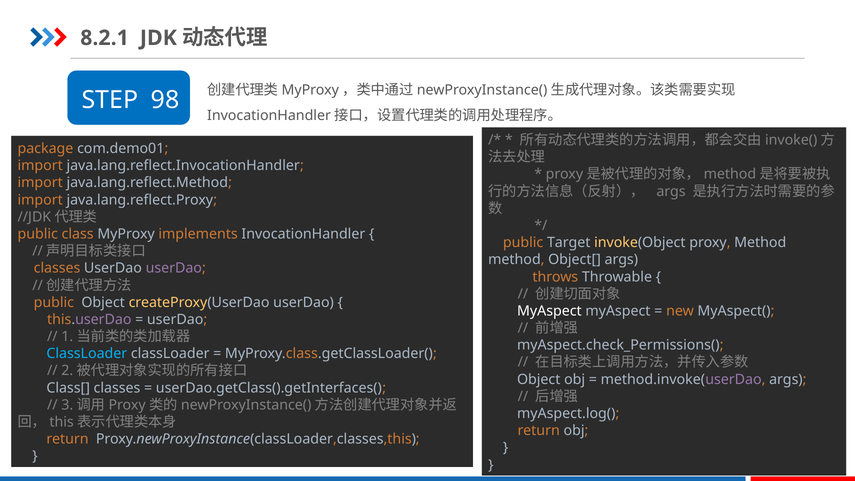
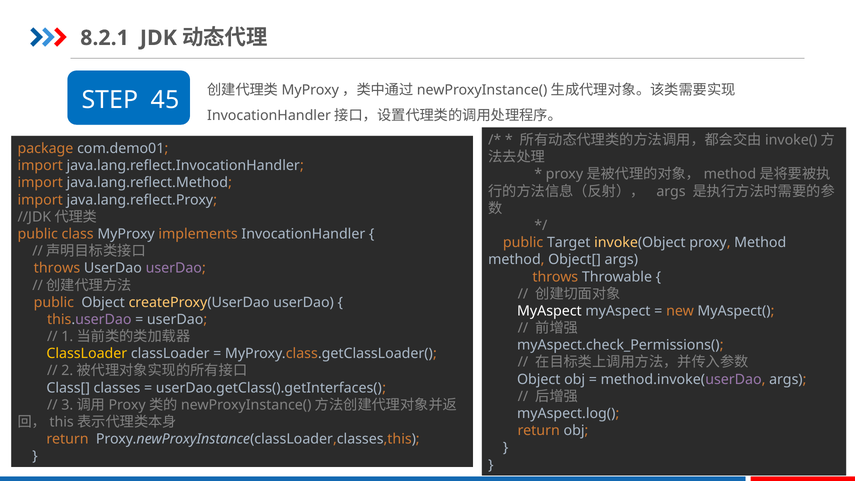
98: 98 -> 45
classes at (57, 268): classes -> throws
ClassLoader at (87, 354) colour: light blue -> yellow
